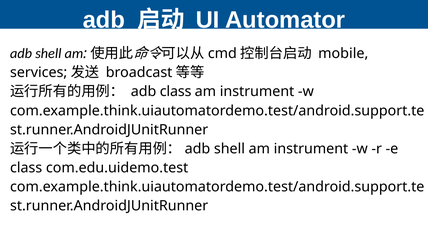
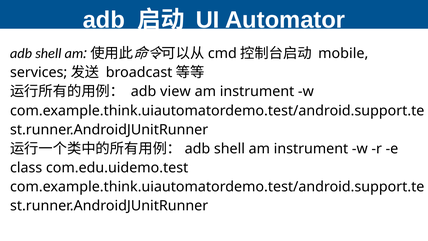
adb class: class -> view
